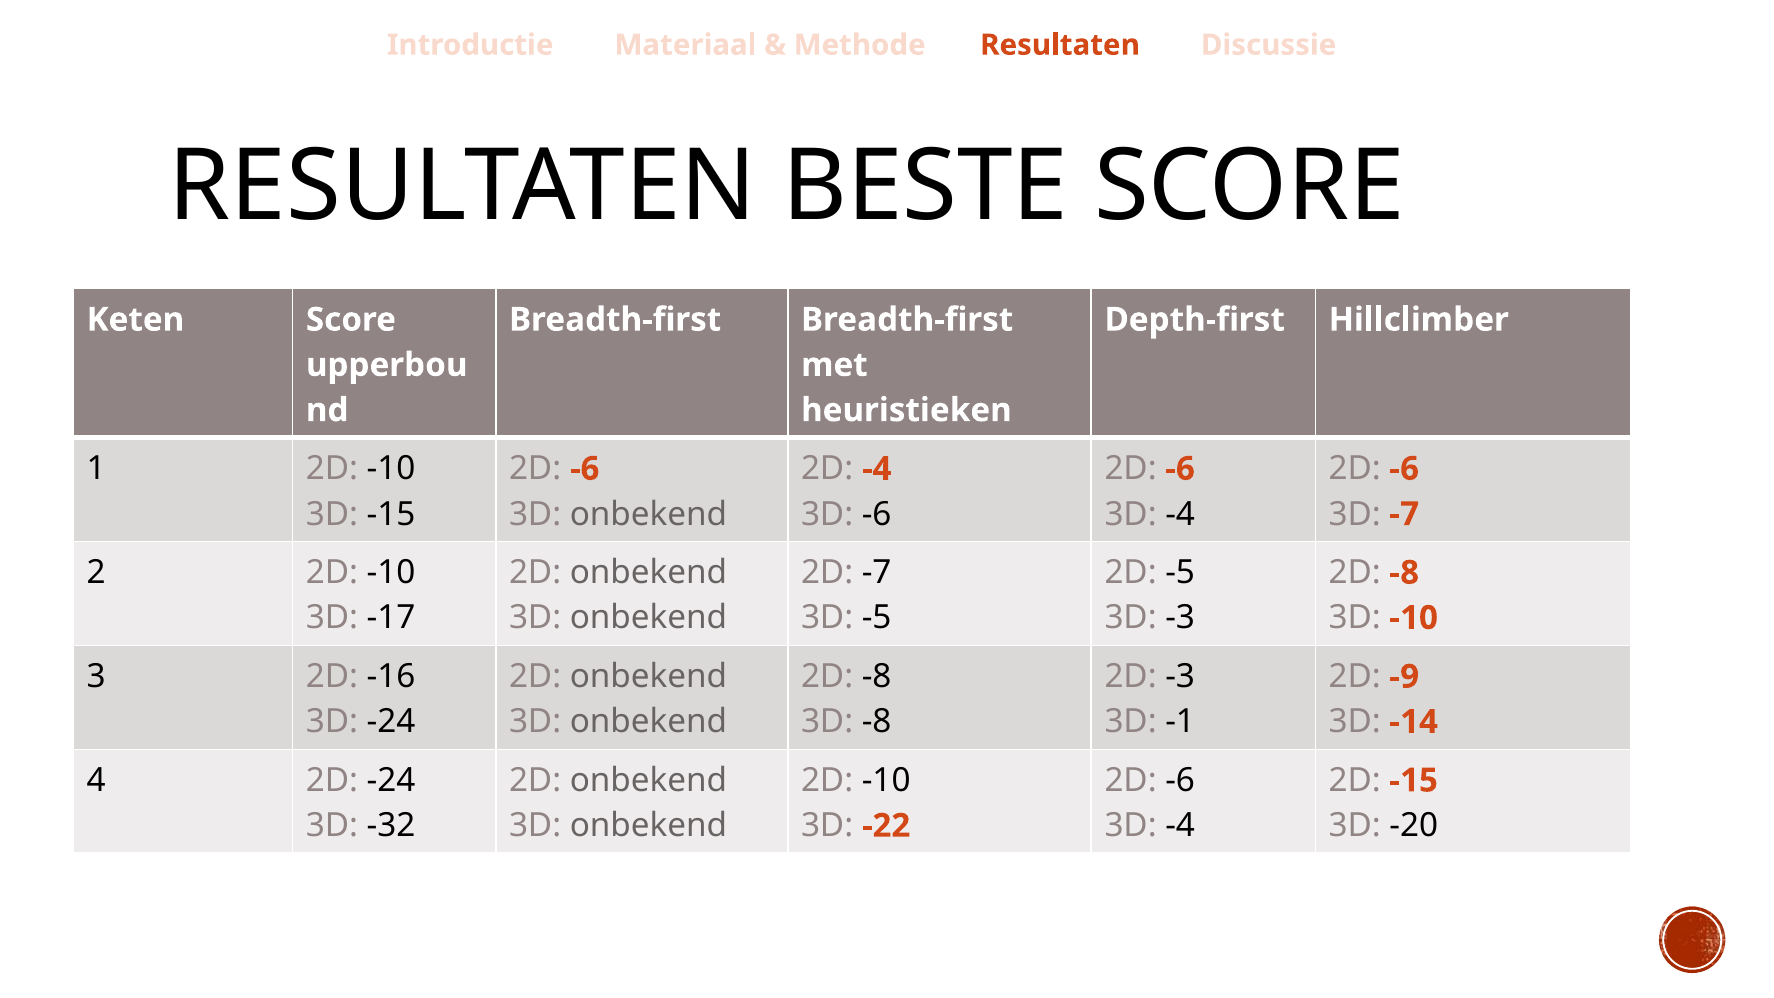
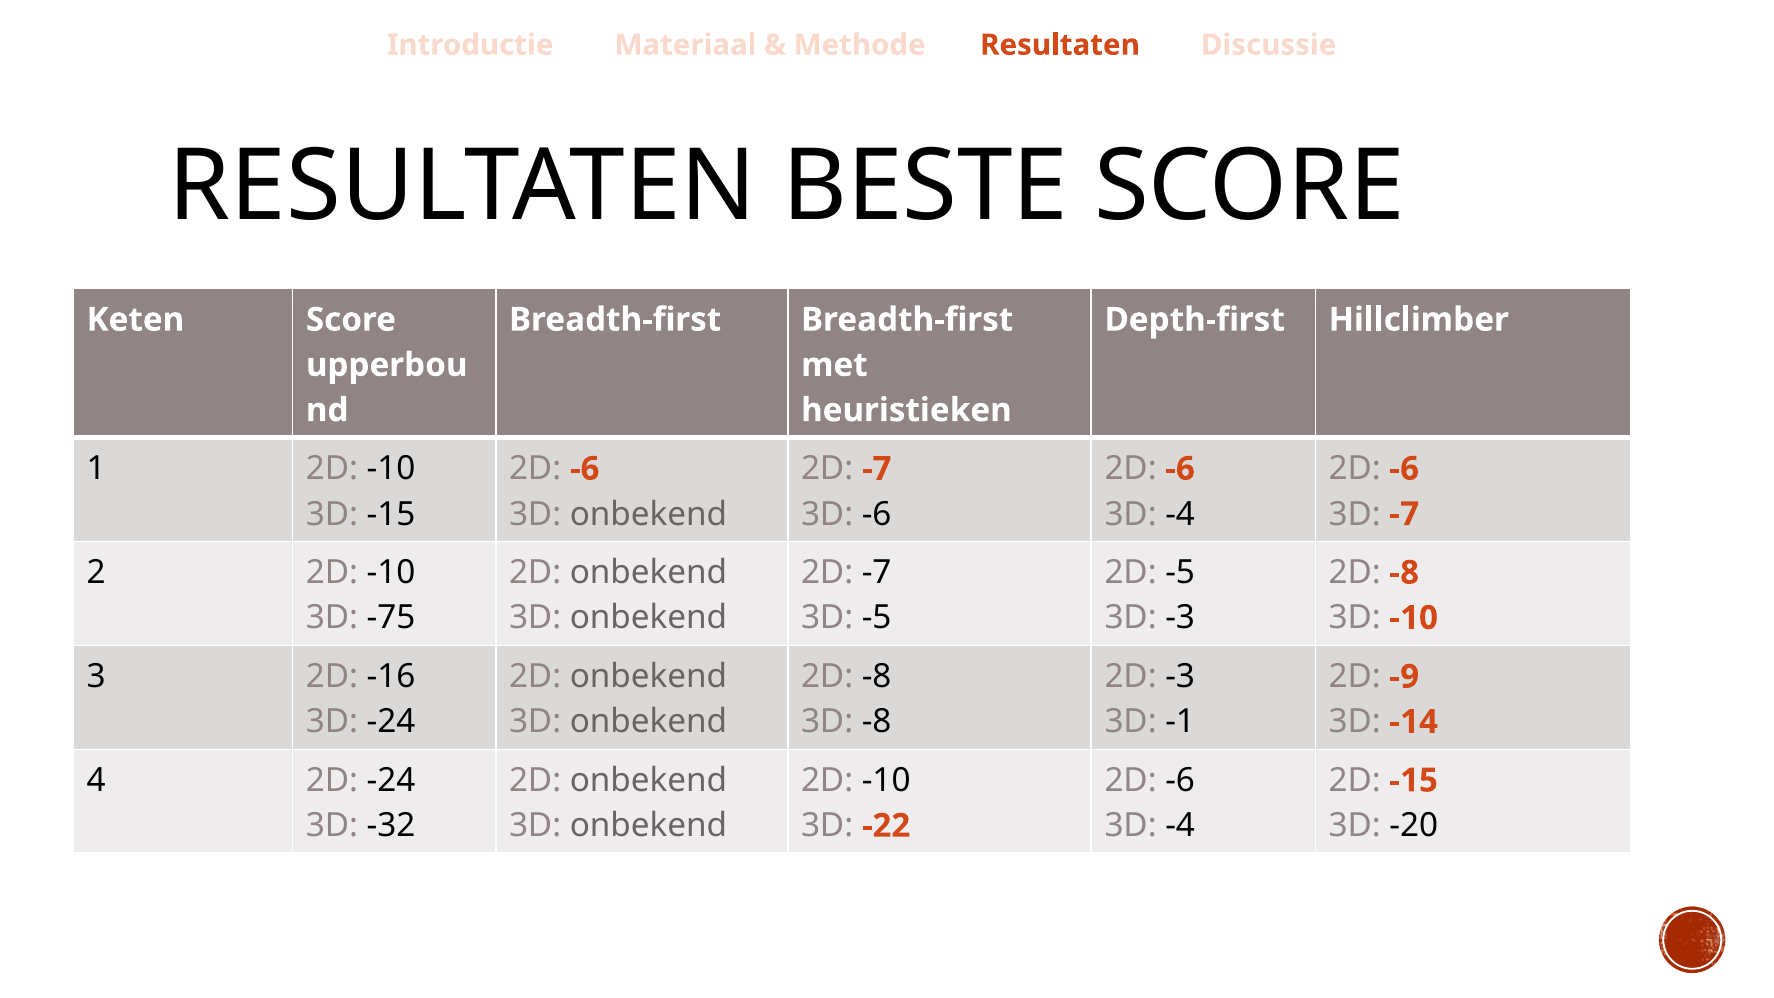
-4 at (877, 469): -4 -> -7
-17: -17 -> -75
